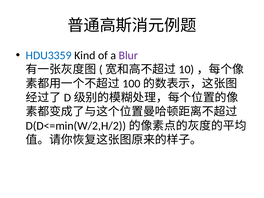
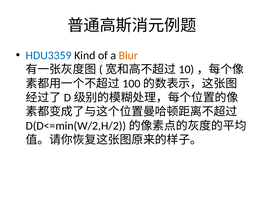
Blur colour: purple -> orange
